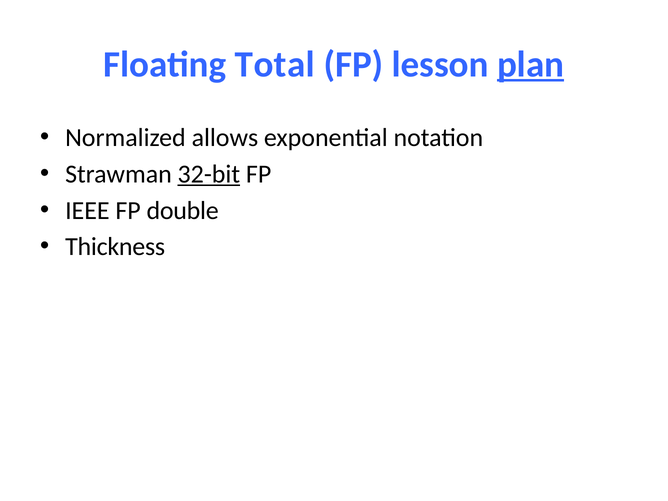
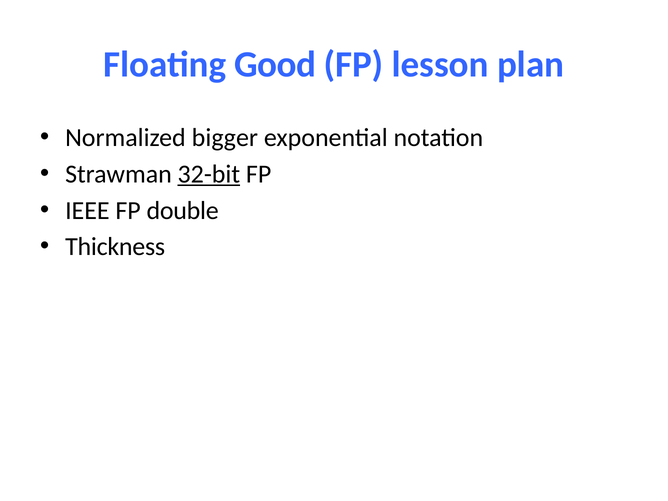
Total: Total -> Good
plan underline: present -> none
allows: allows -> bigger
